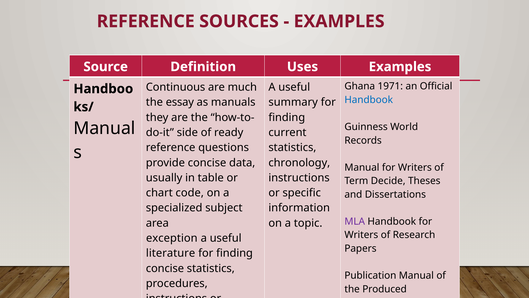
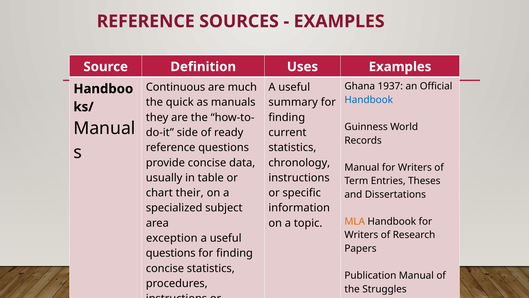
1971: 1971 -> 1937
essay: essay -> quick
Decide: Decide -> Entries
code: code -> their
MLA colour: purple -> orange
literature at (171, 253): literature -> questions
Produced: Produced -> Struggles
